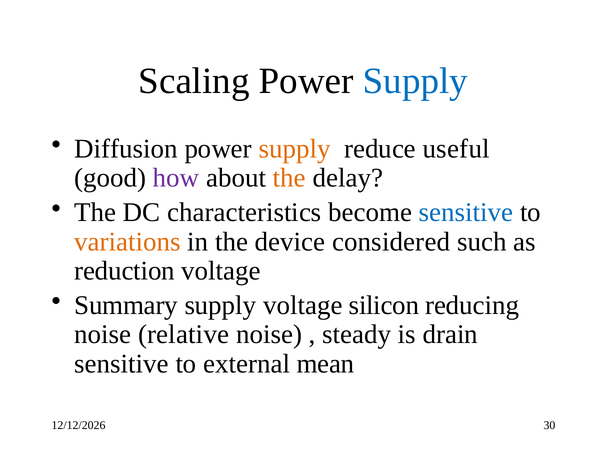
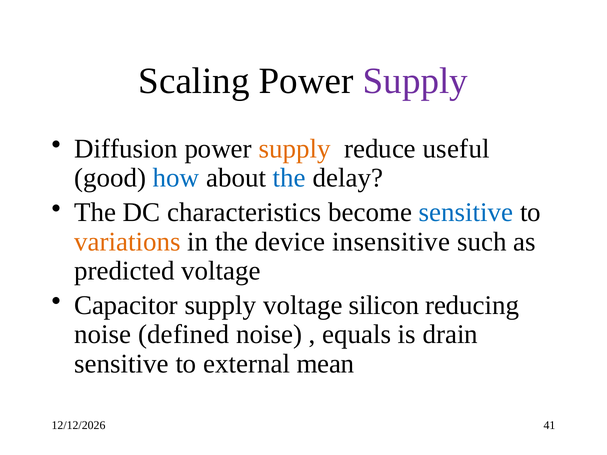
Supply at (415, 81) colour: blue -> purple
how colour: purple -> blue
the at (289, 178) colour: orange -> blue
considered: considered -> insensitive
reduction: reduction -> predicted
Summary: Summary -> Capacitor
relative: relative -> defined
steady: steady -> equals
30: 30 -> 41
